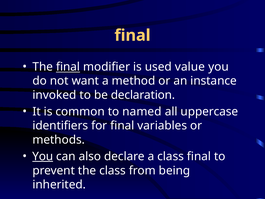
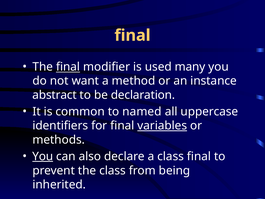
value: value -> many
invoked: invoked -> abstract
variables underline: none -> present
